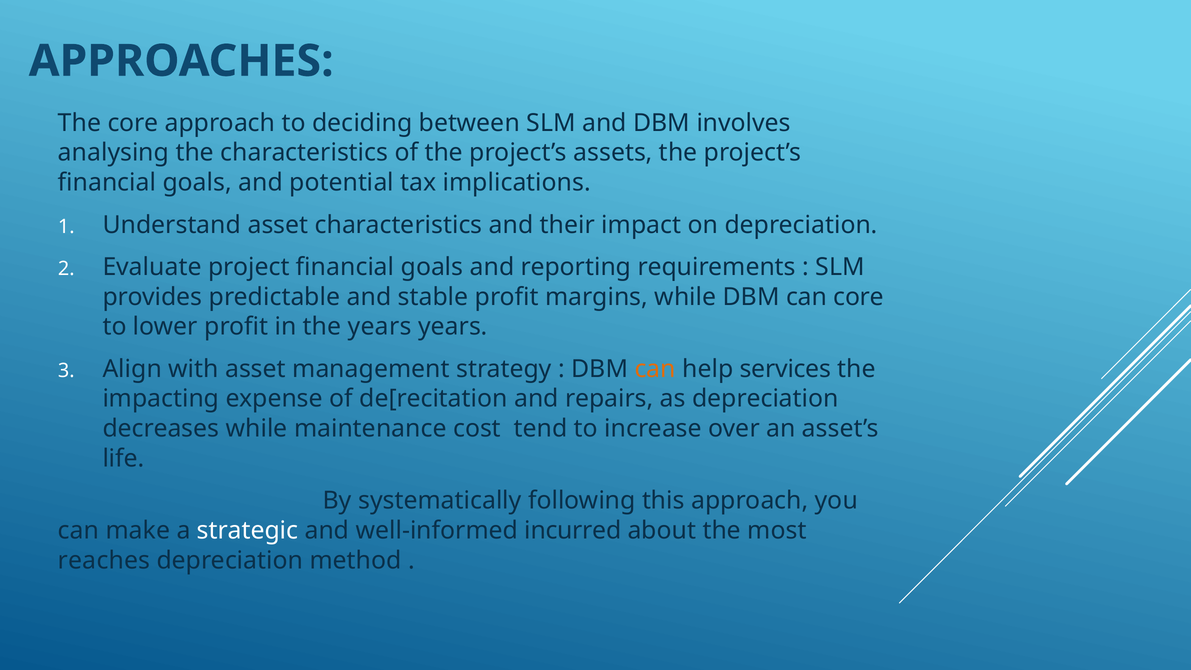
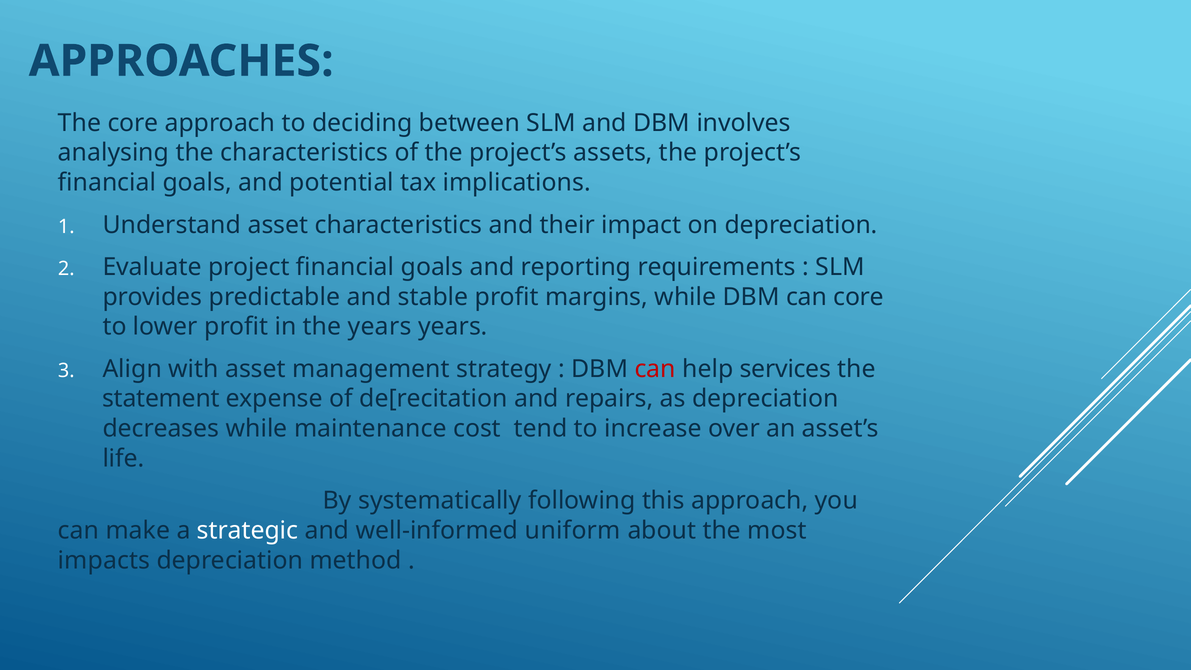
can at (655, 369) colour: orange -> red
impacting: impacting -> statement
incurred: incurred -> uniform
reaches: reaches -> impacts
